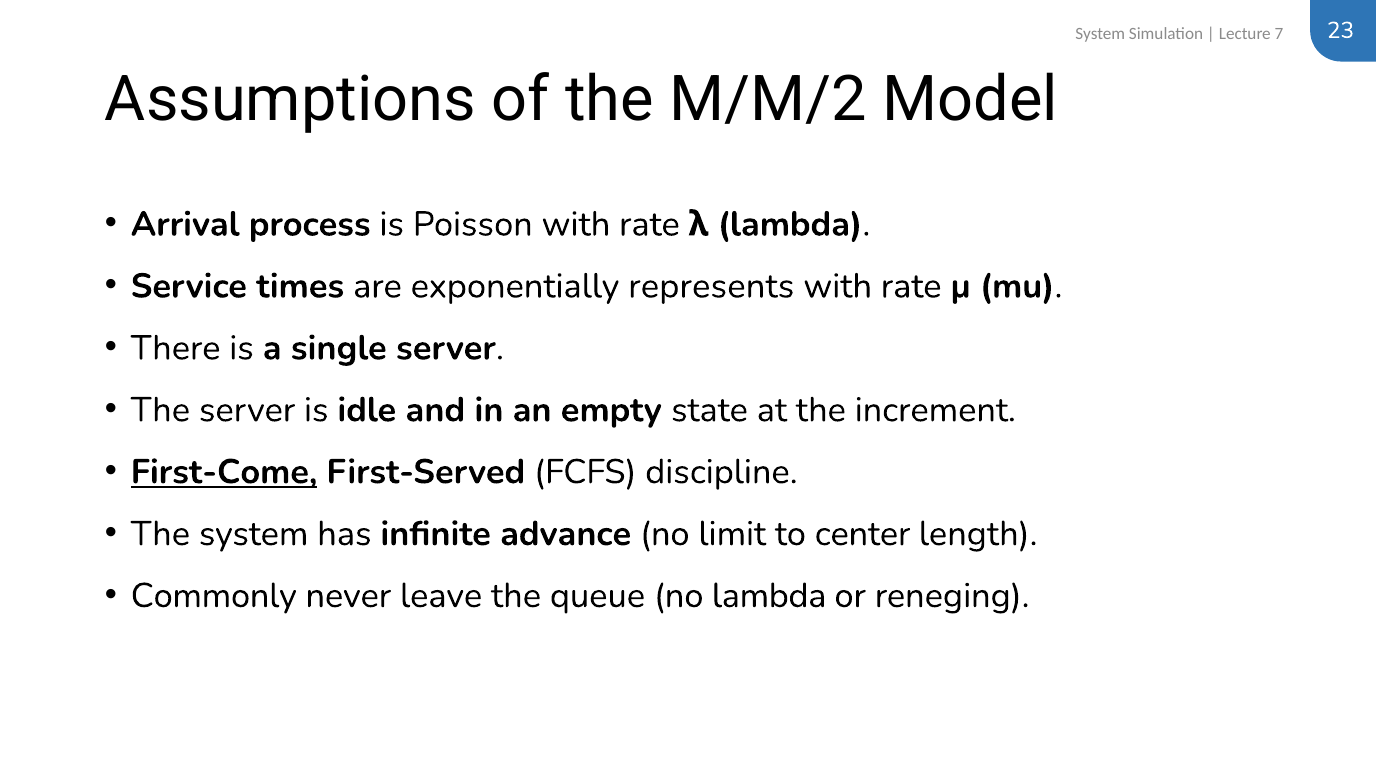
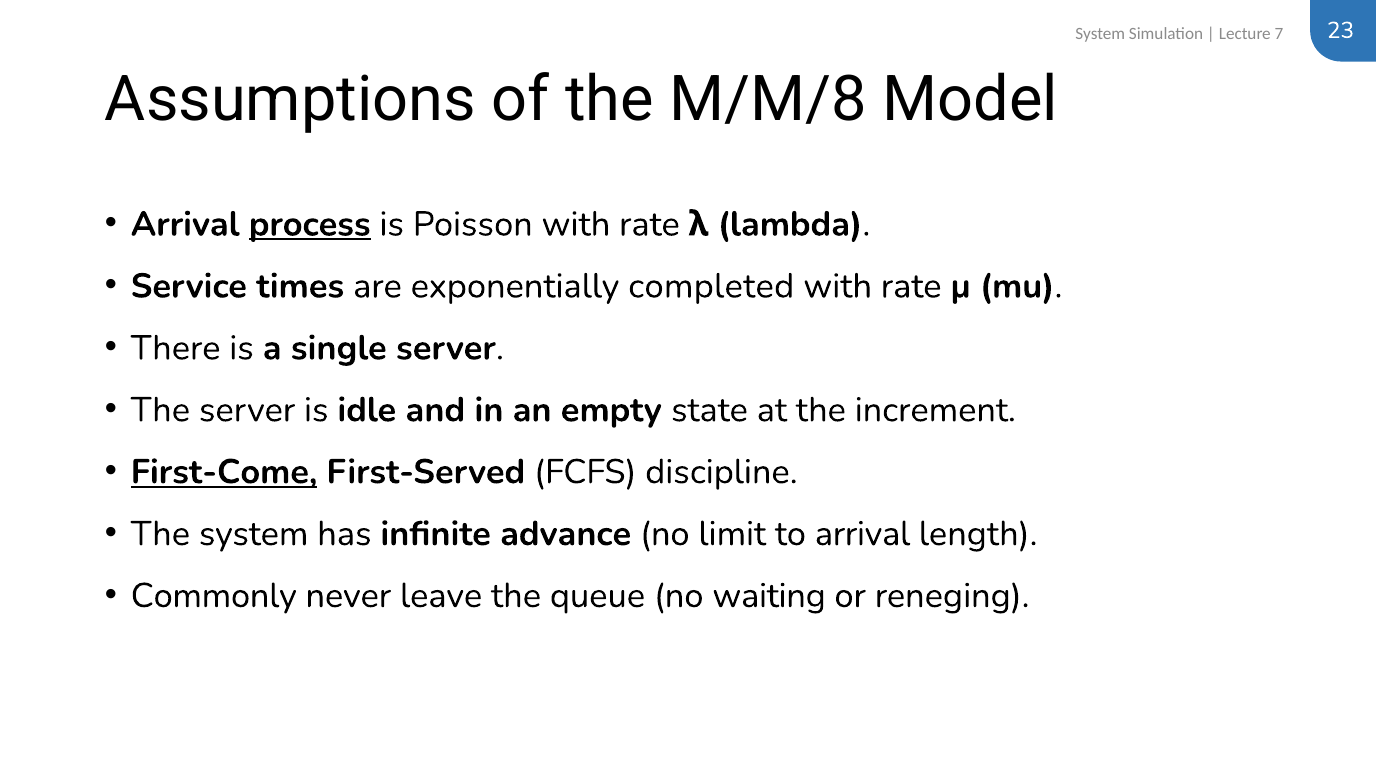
M/M/2: M/M/2 -> M/M/8
process underline: none -> present
represents: represents -> completed
to center: center -> arrival
no lambda: lambda -> waiting
